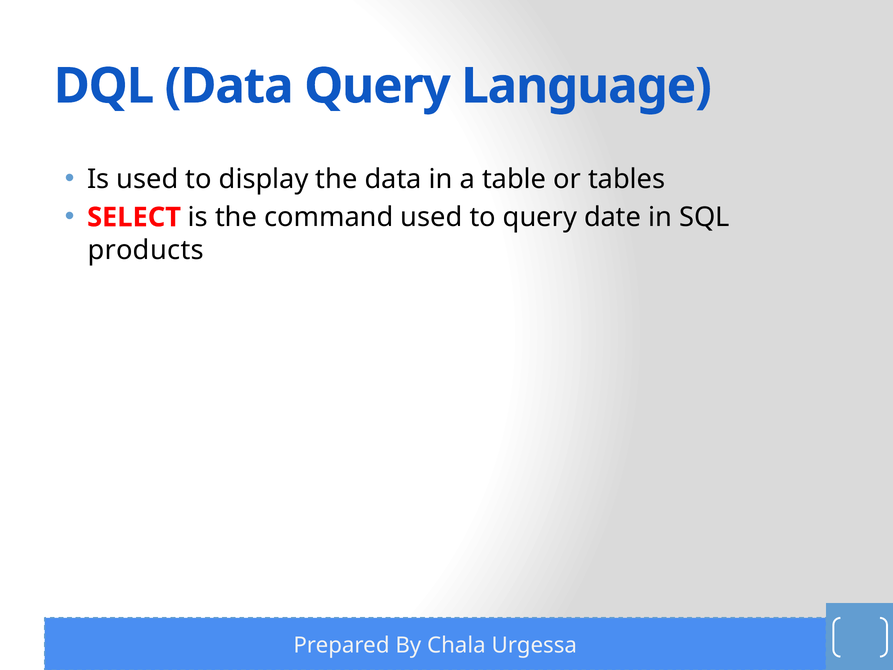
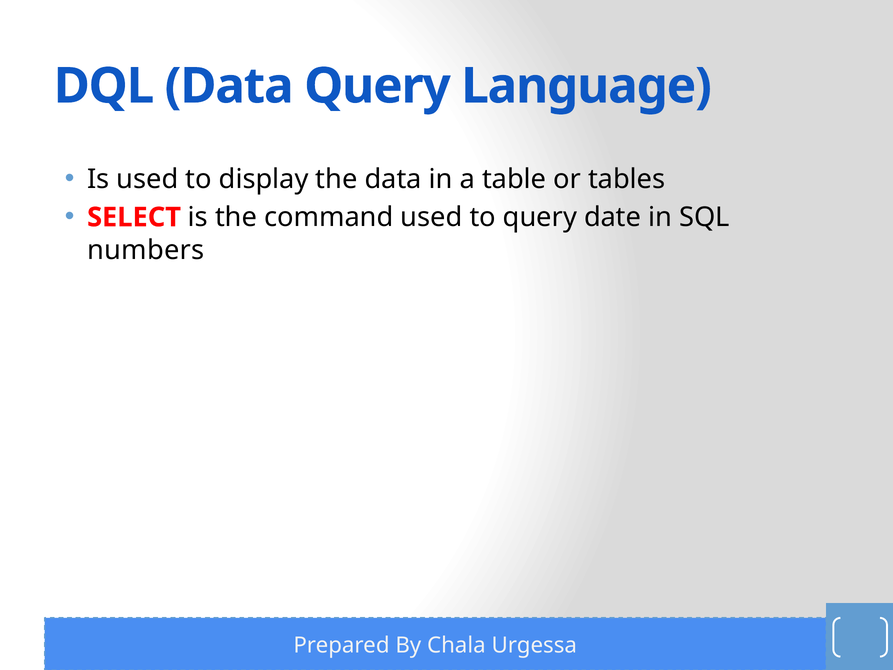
products: products -> numbers
